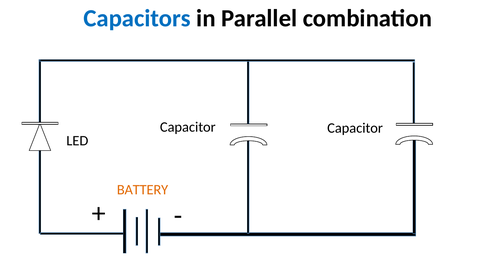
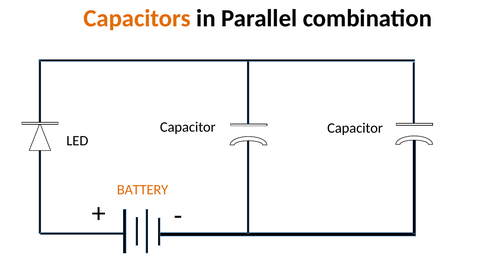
Capacitors colour: blue -> orange
